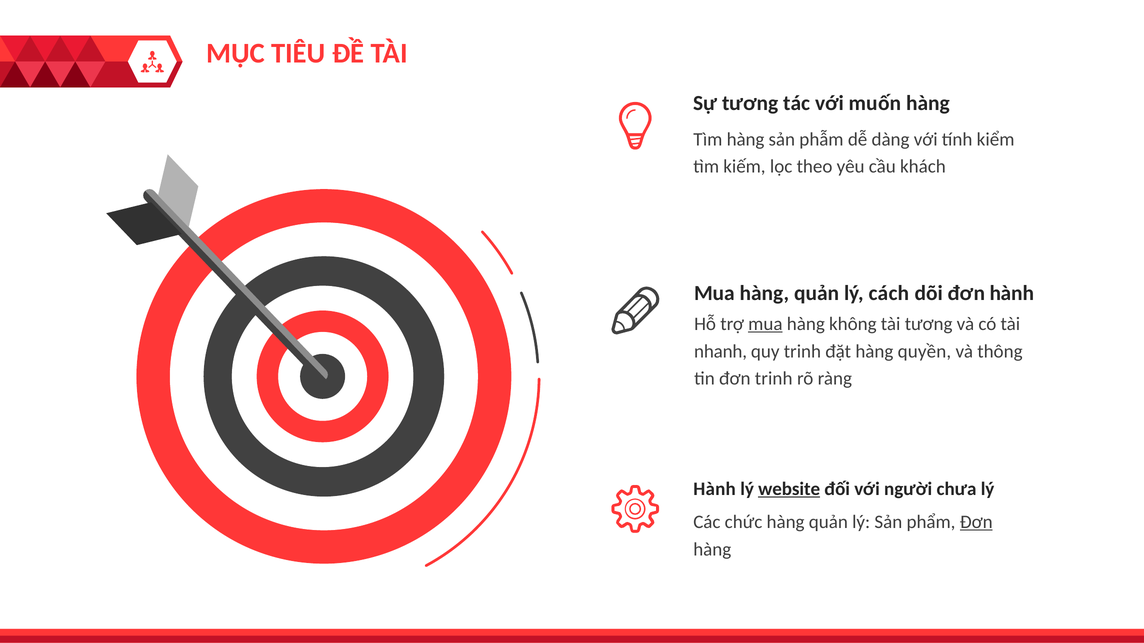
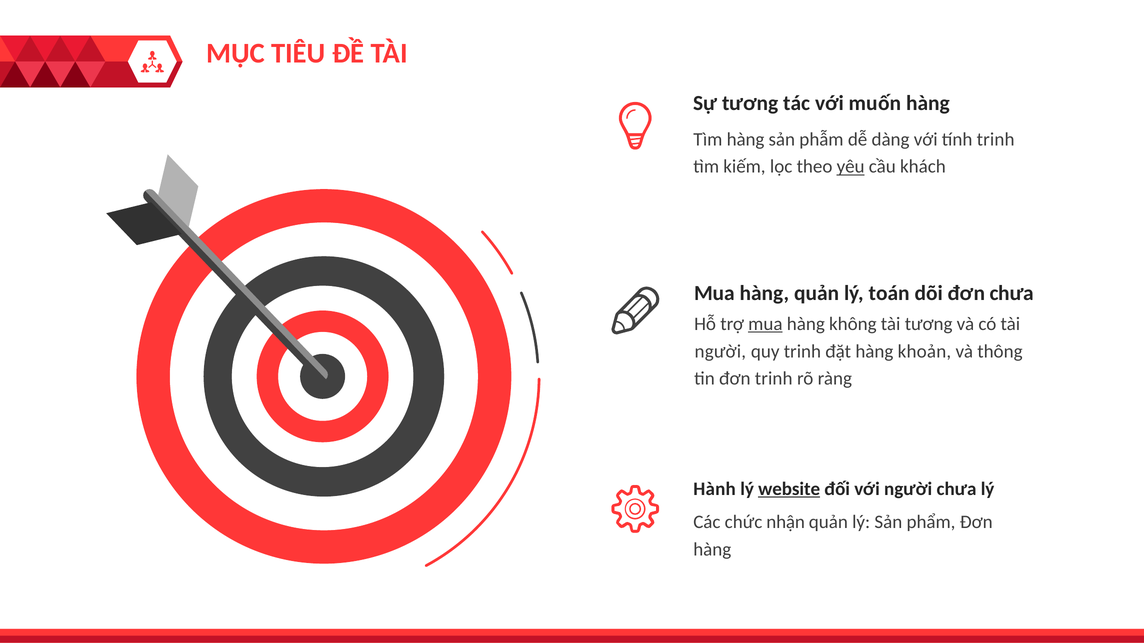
tính kiểm: kiểm -> trinh
yêu underline: none -> present
cách: cách -> toán
đơn hành: hành -> chưa
nhanh at (721, 352): nhanh -> người
quyền: quyền -> khoản
chức hàng: hàng -> nhận
Đơn at (976, 522) underline: present -> none
